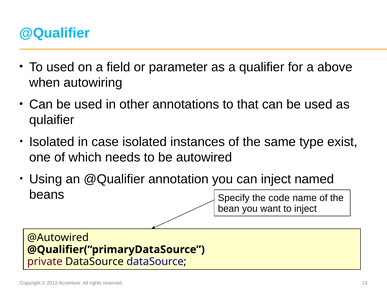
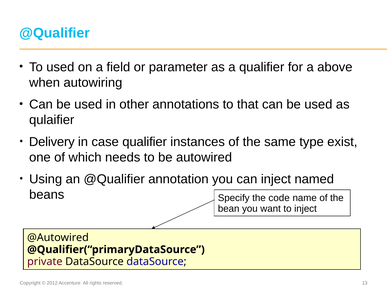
Isolated at (52, 142): Isolated -> Delivery
case isolated: isolated -> qualifier
